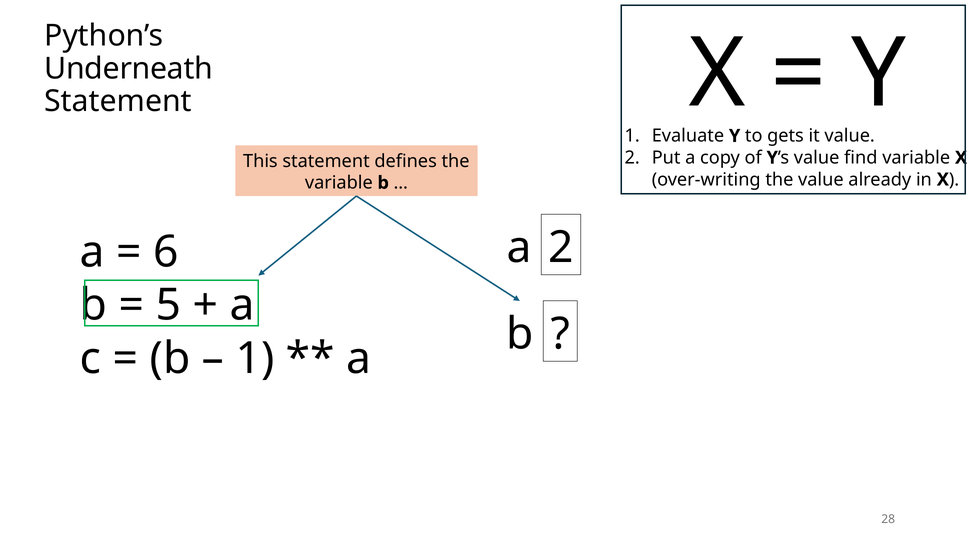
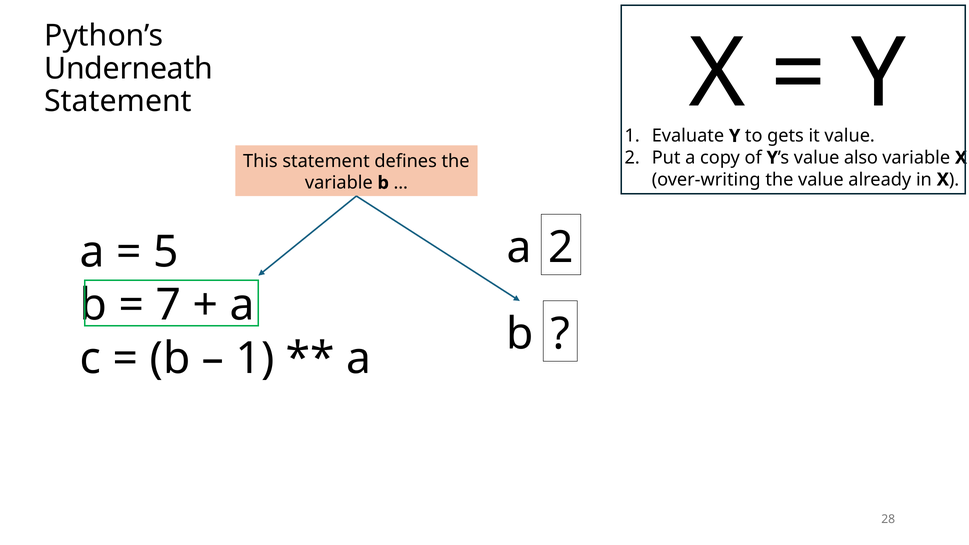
find: find -> also
6: 6 -> 5
5: 5 -> 7
